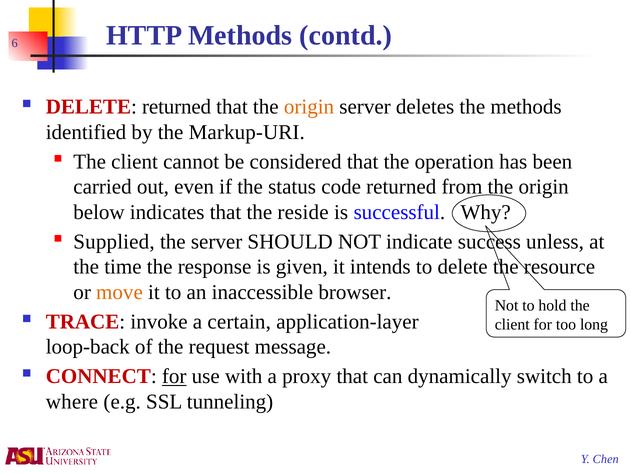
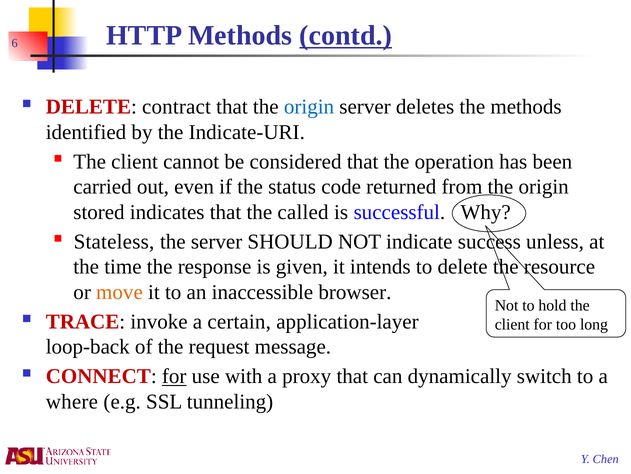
contd underline: none -> present
DELETE returned: returned -> contract
origin at (309, 107) colour: orange -> blue
Markup-URI: Markup-URI -> Indicate-URI
below: below -> stored
reside: reside -> called
Supplied: Supplied -> Stateless
